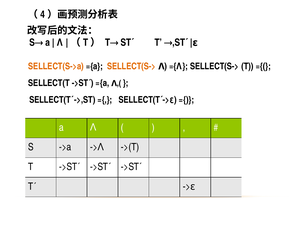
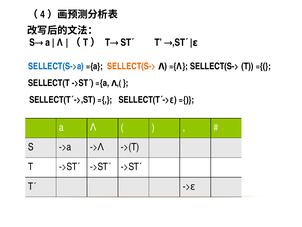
SELLECT(S->a colour: orange -> blue
